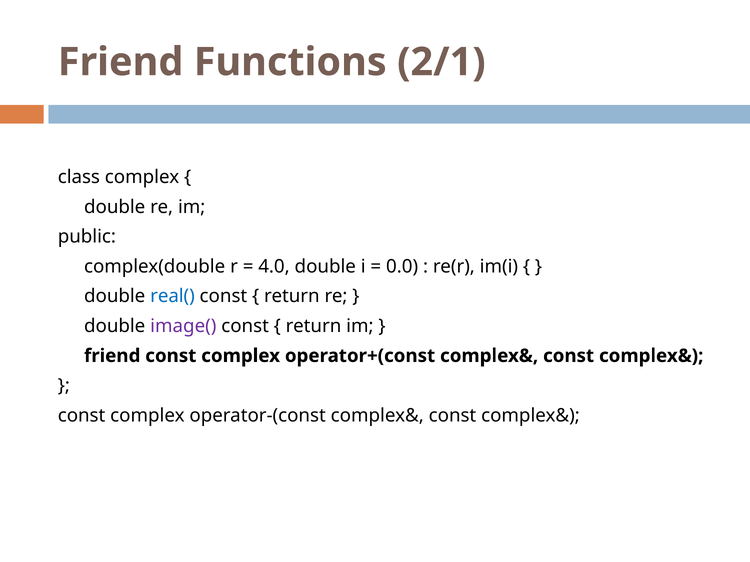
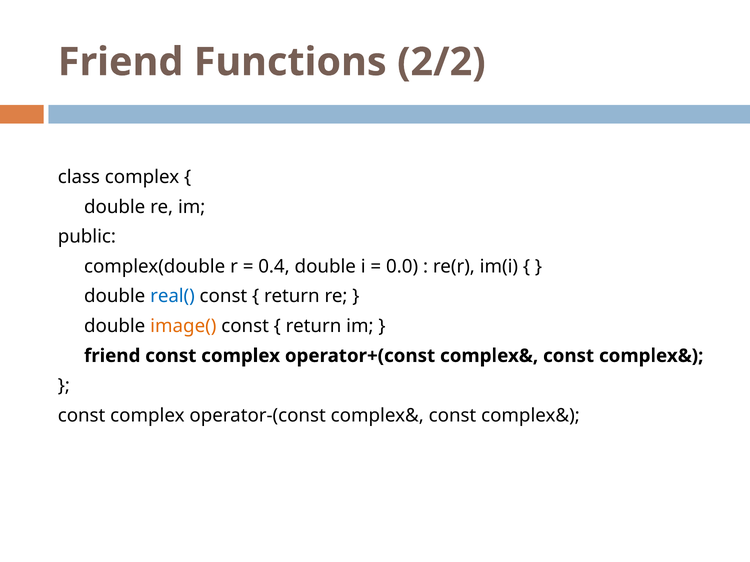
2/1: 2/1 -> 2/2
4.0: 4.0 -> 0.4
image( colour: purple -> orange
